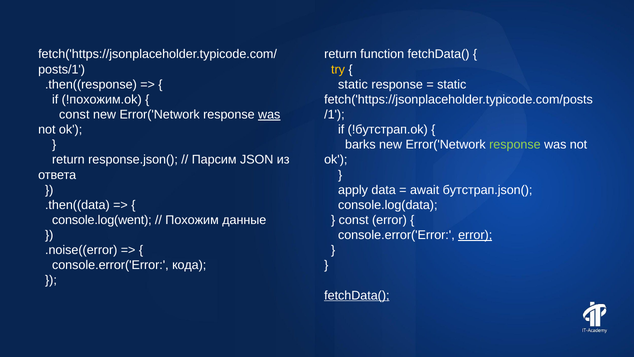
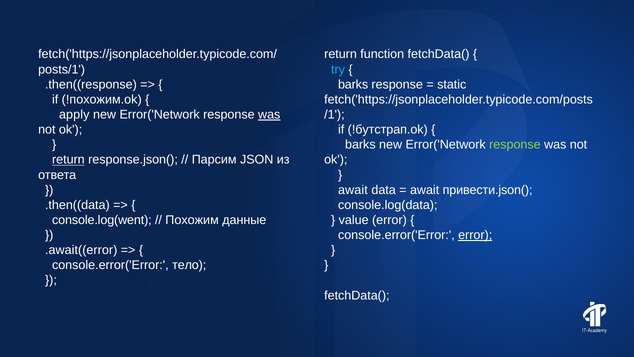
try colour: yellow -> light blue
static at (353, 84): static -> barks
const at (74, 114): const -> apply
return at (68, 160) underline: none -> present
apply at (353, 190): apply -> await
бутстрап.json(: бутстрап.json( -> привести.json(
const at (354, 220): const -> value
.noise((error: .noise((error -> .await((error
кода: кода -> тело
fetchData( at (357, 295) underline: present -> none
